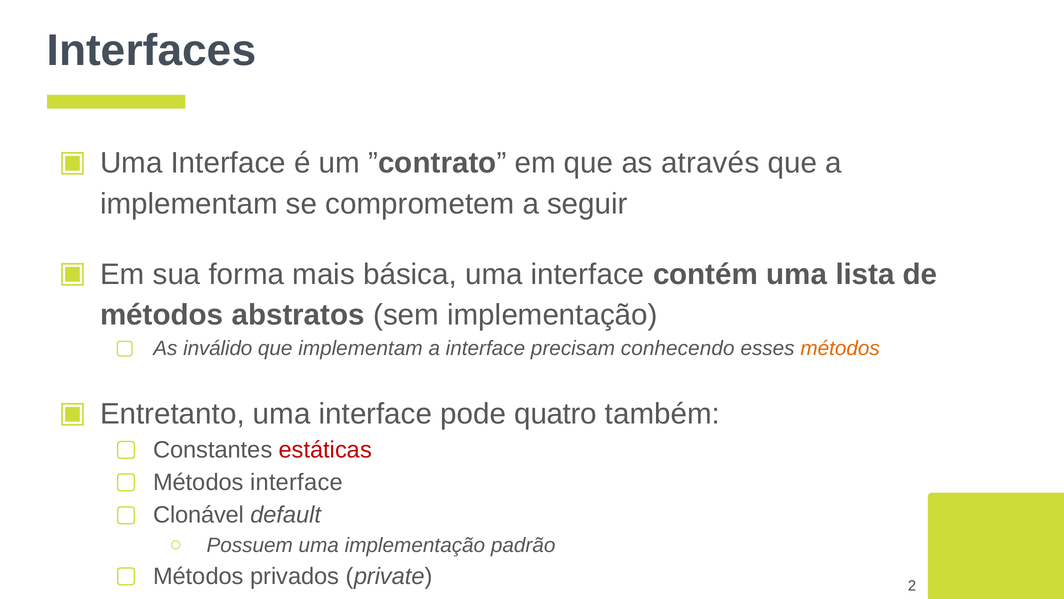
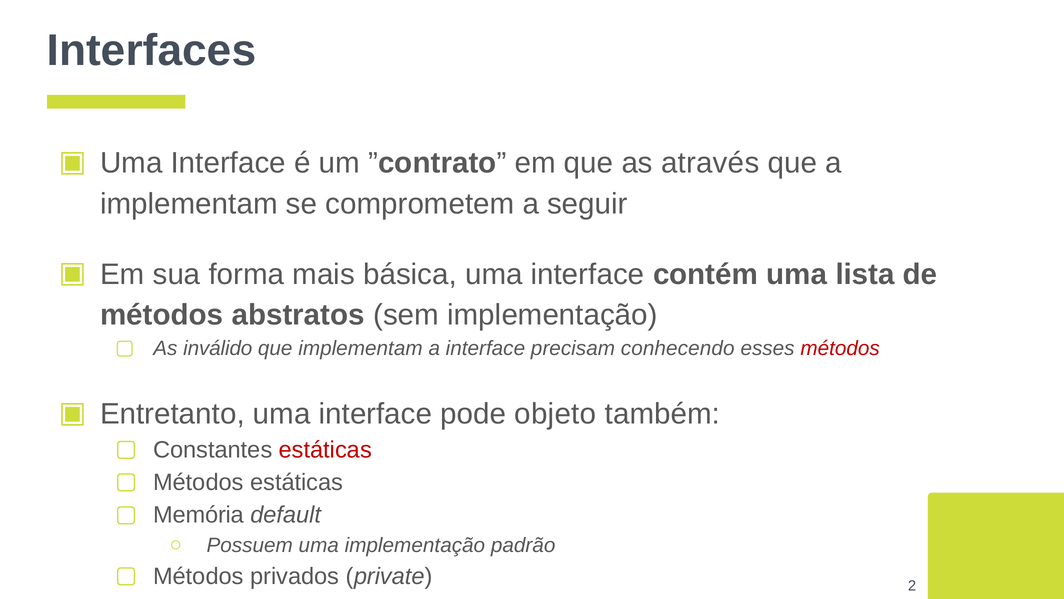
métodos at (840, 348) colour: orange -> red
quatro: quatro -> objeto
Métodos interface: interface -> estáticas
Clonável: Clonável -> Memória
